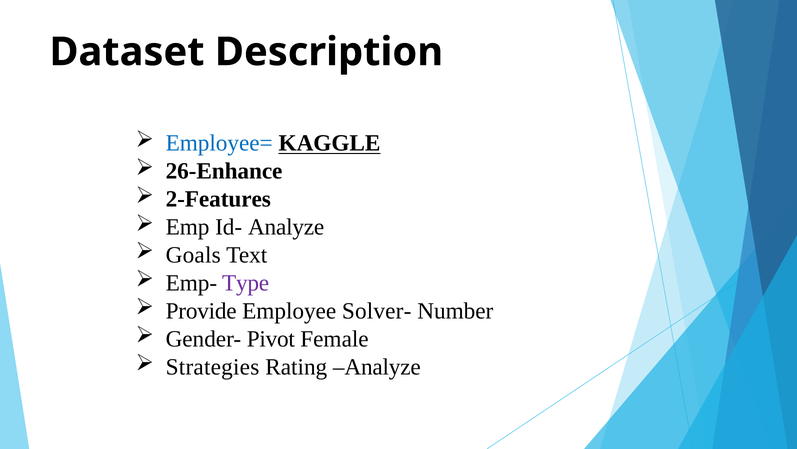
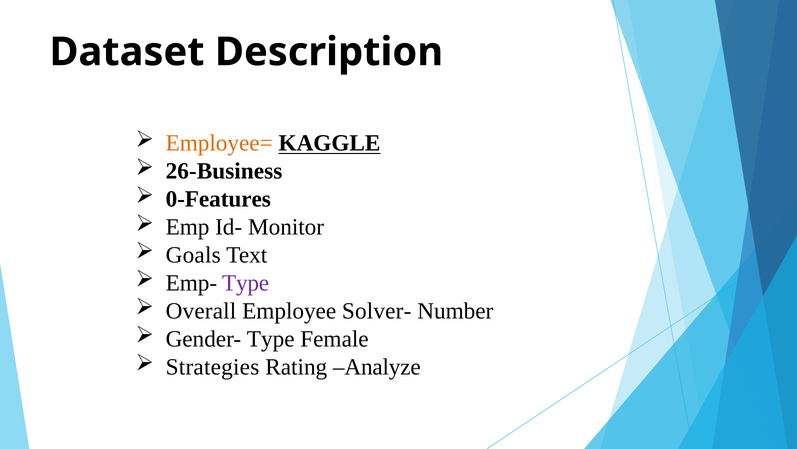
Employee= colour: blue -> orange
26-Enhance: 26-Enhance -> 26-Business
2-Features: 2-Features -> 0-Features
Id- Analyze: Analyze -> Monitor
Provide: Provide -> Overall
Gender- Pivot: Pivot -> Type
